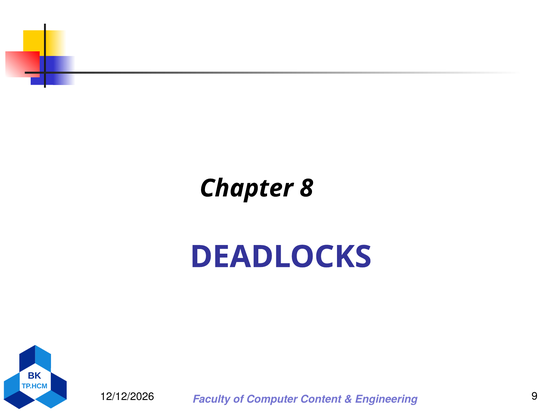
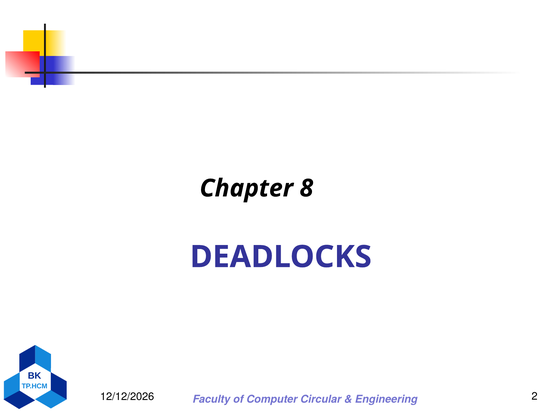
Content: Content -> Circular
9: 9 -> 2
